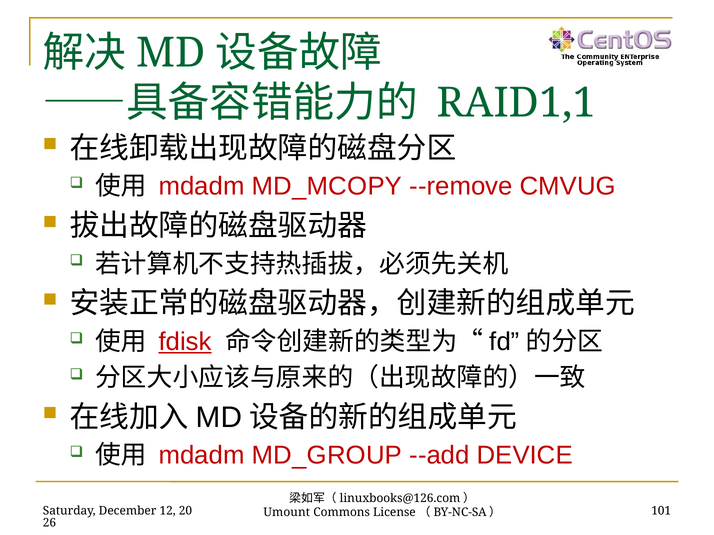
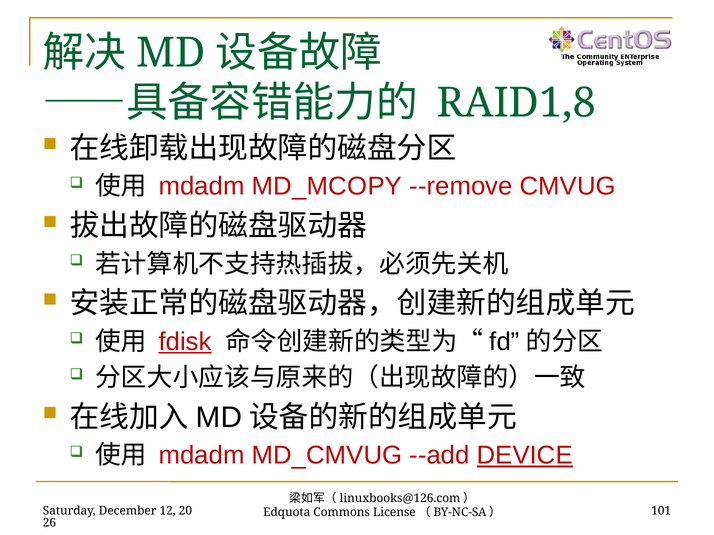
RAID1,1: RAID1,1 -> RAID1,8
MD_GROUP: MD_GROUP -> MD_CMVUG
DEVICE underline: none -> present
Umount: Umount -> Edquota
